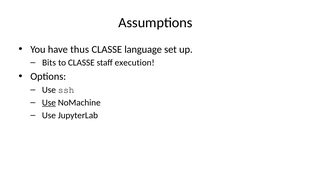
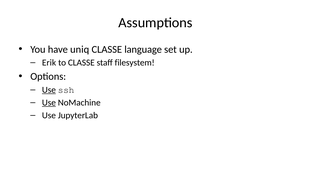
thus: thus -> uniq
Bits: Bits -> Erik
execution: execution -> filesystem
Use at (49, 90) underline: none -> present
